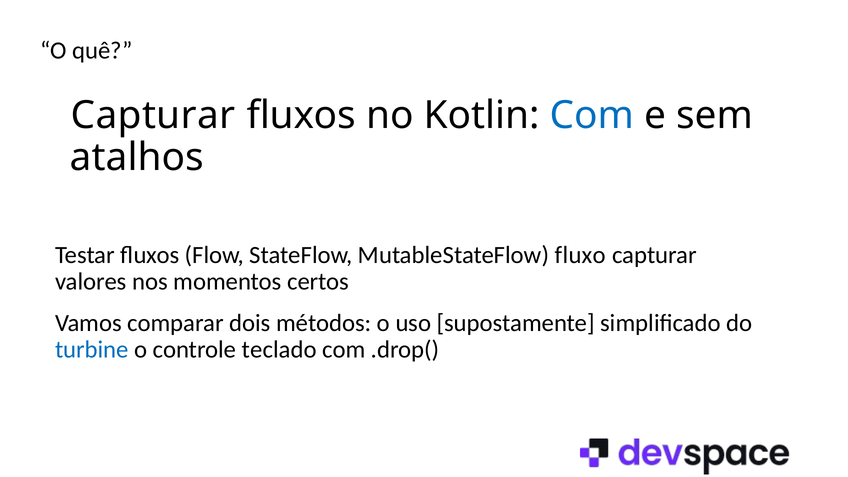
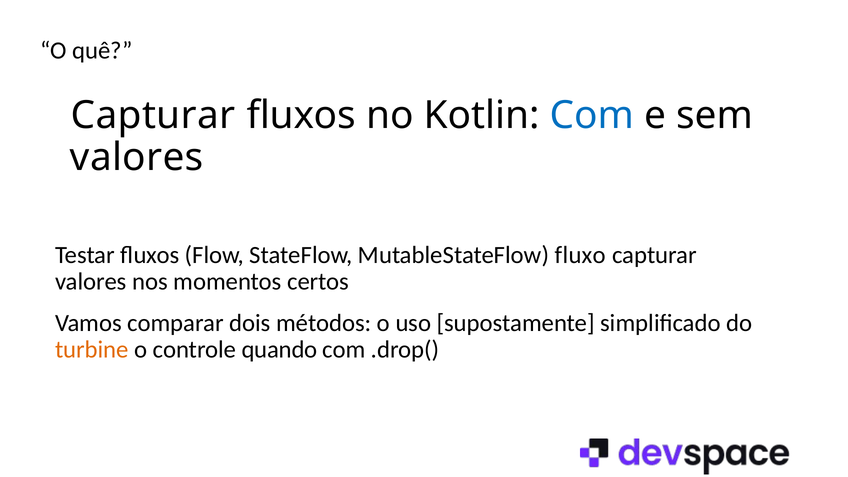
atalhos at (137, 158): atalhos -> valores
turbine colour: blue -> orange
teclado: teclado -> quando
